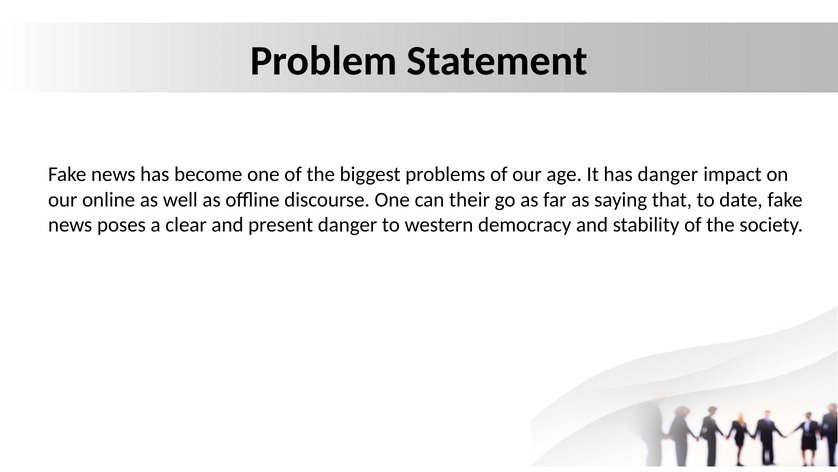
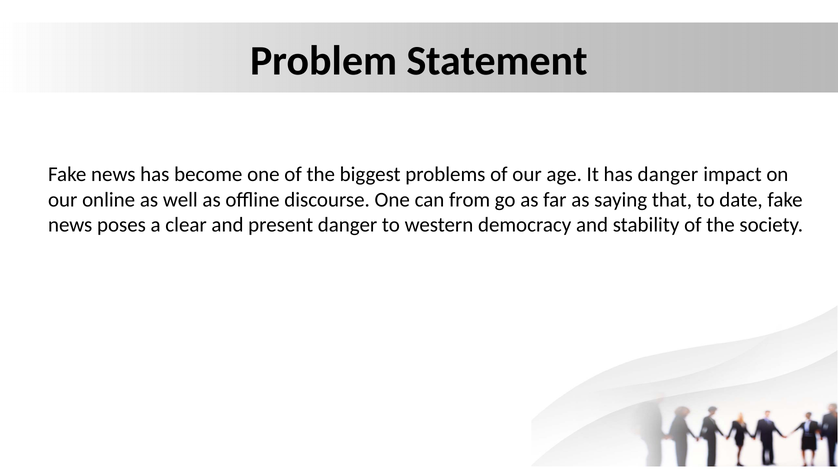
their: their -> from
